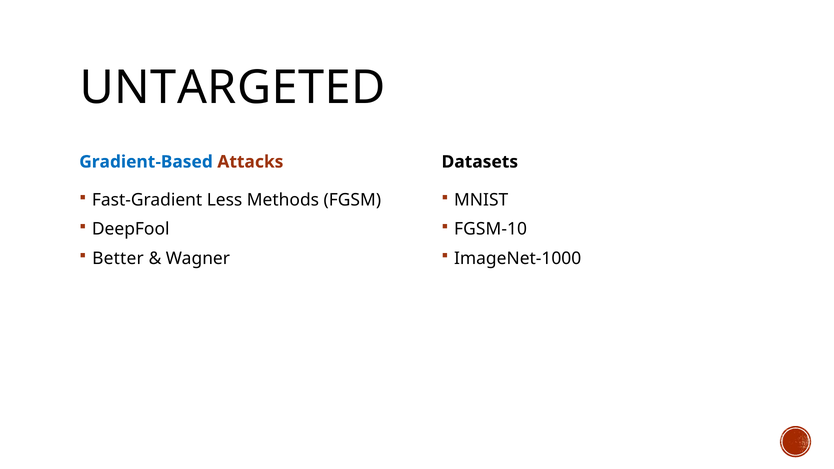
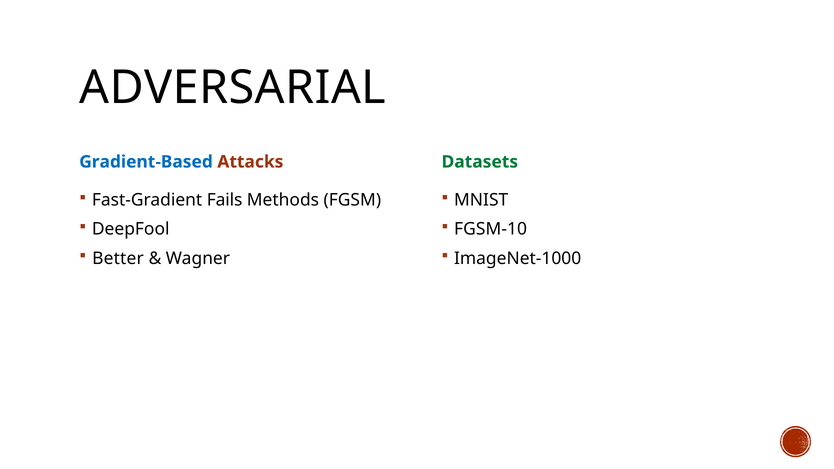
UNTARGETED: UNTARGETED -> ADVERSARIAL
Datasets colour: black -> green
Less: Less -> Fails
